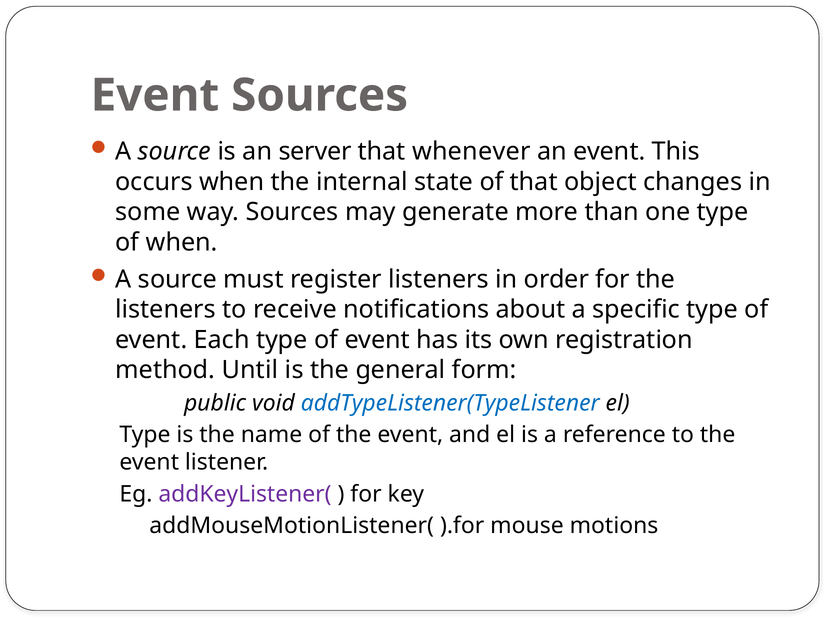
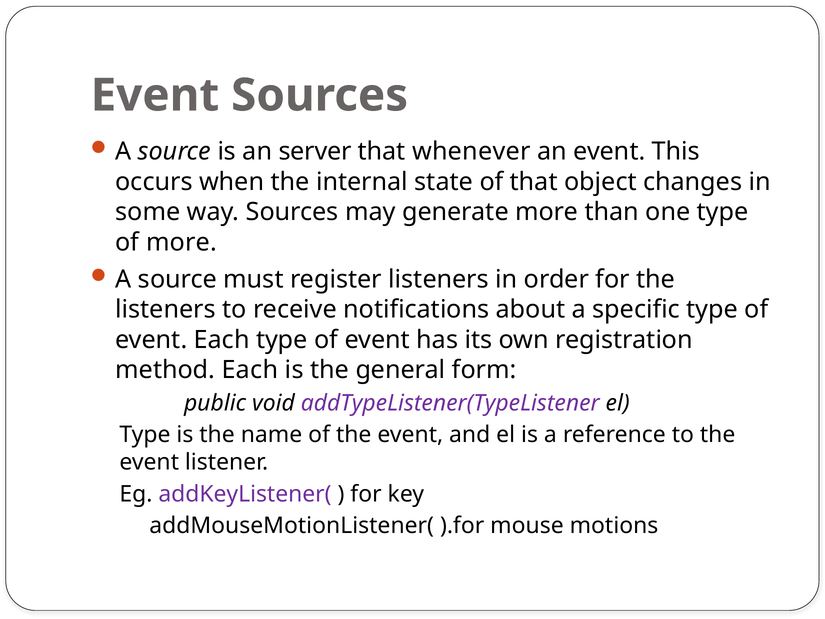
of when: when -> more
method Until: Until -> Each
addTypeListener(TypeListener colour: blue -> purple
